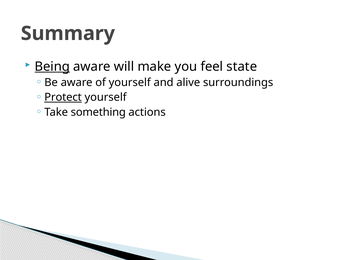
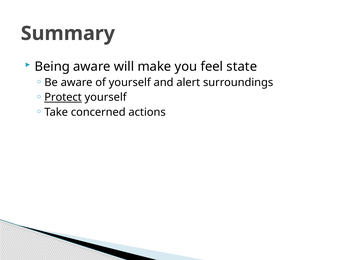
Being underline: present -> none
alive: alive -> alert
something: something -> concerned
